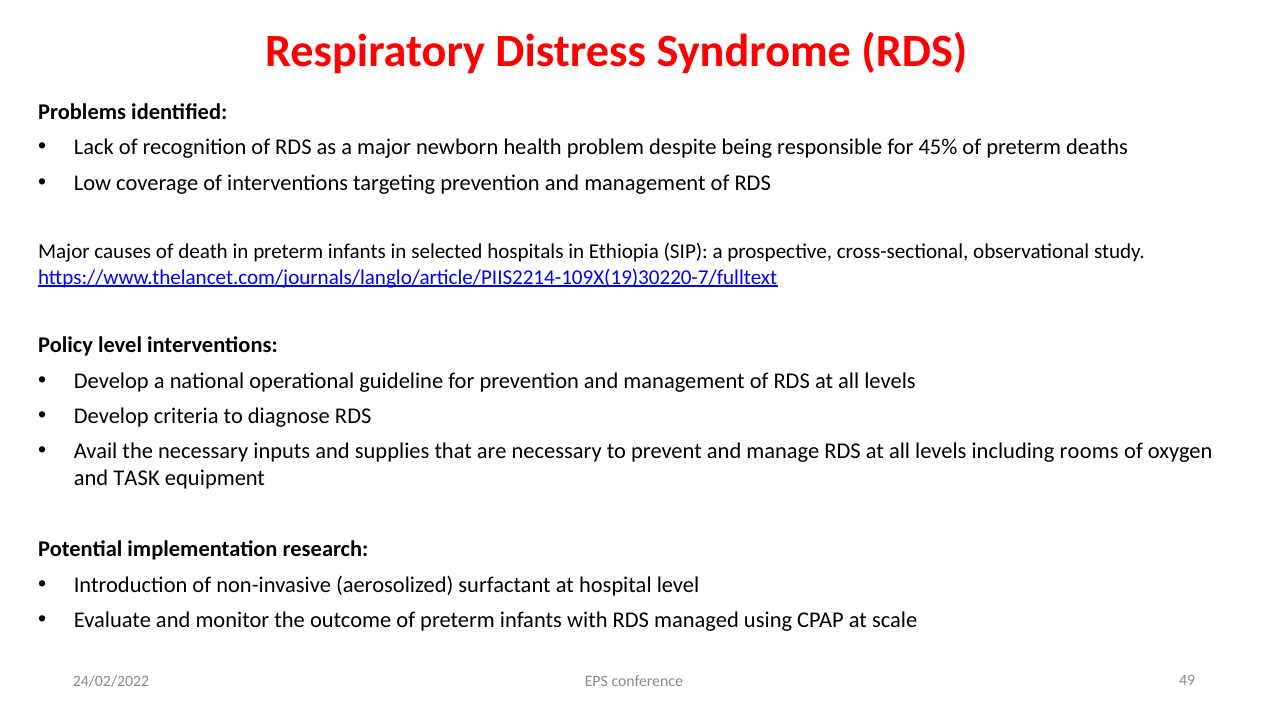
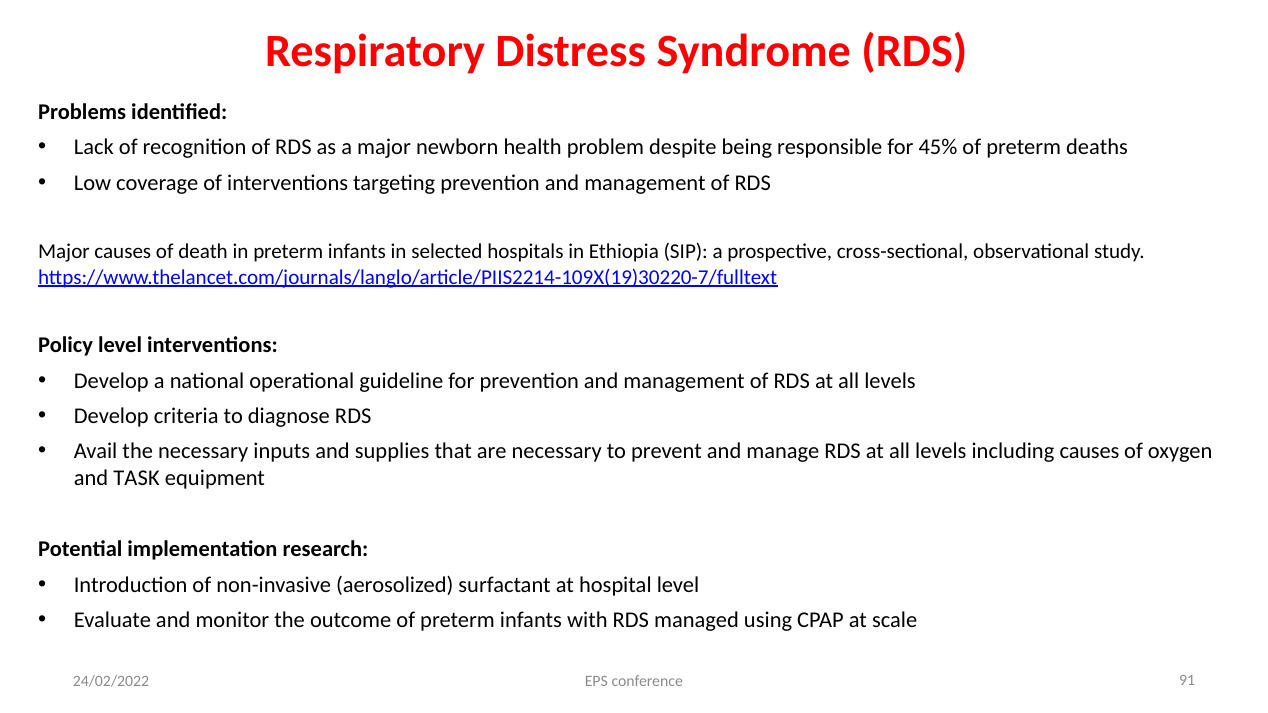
including rooms: rooms -> causes
49: 49 -> 91
